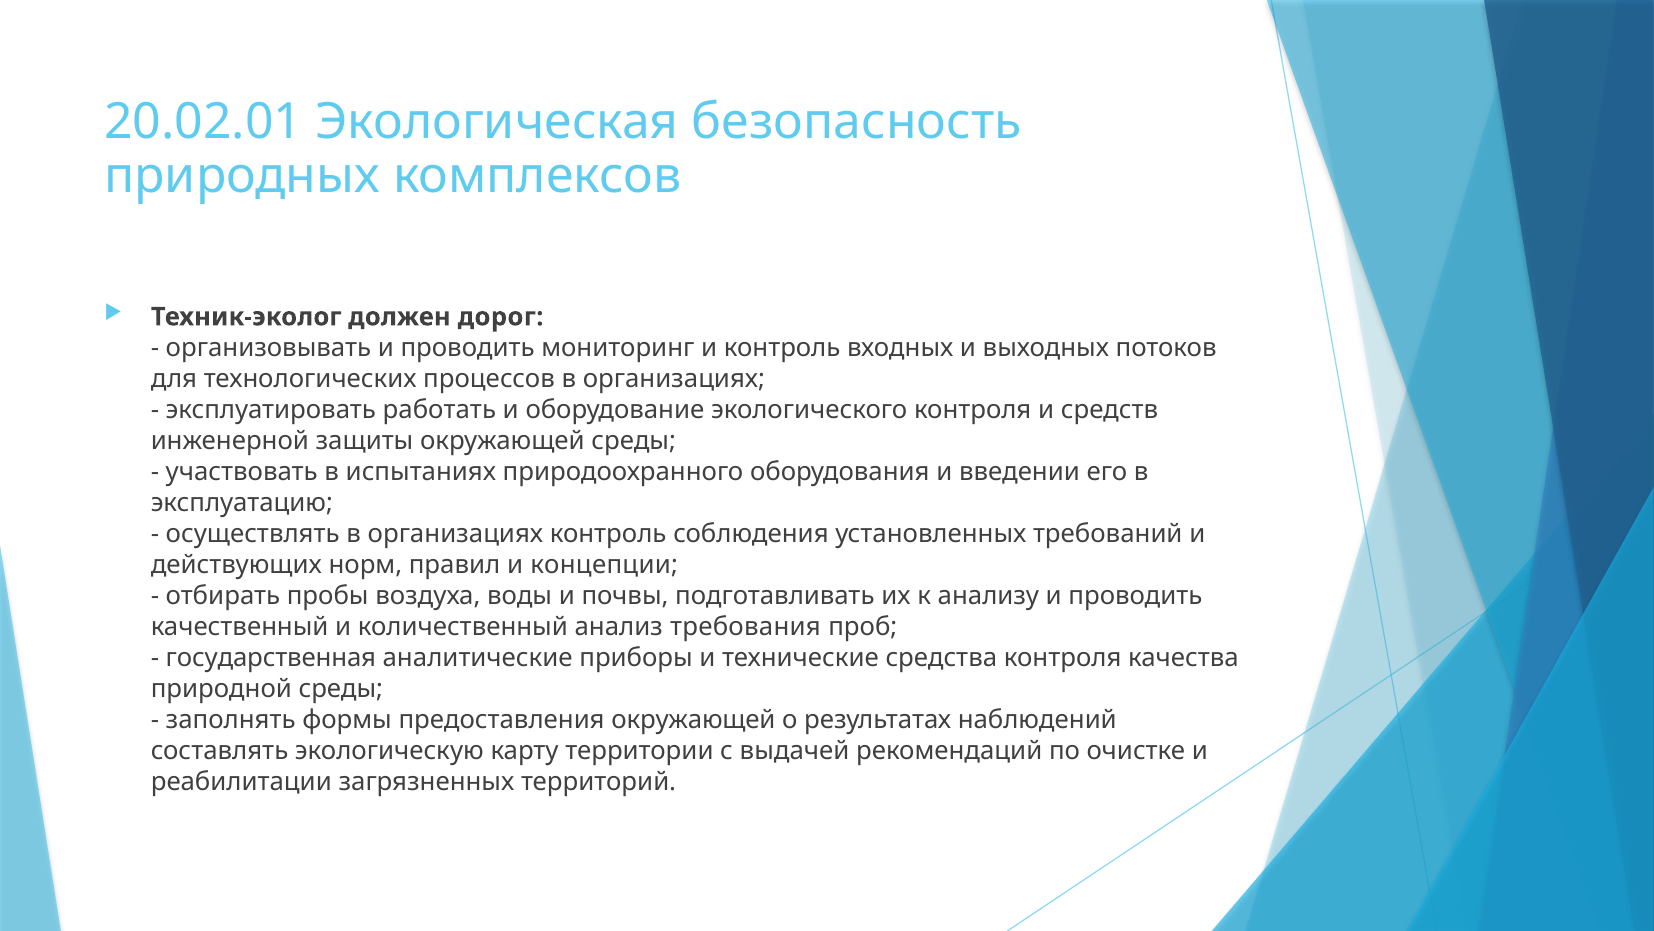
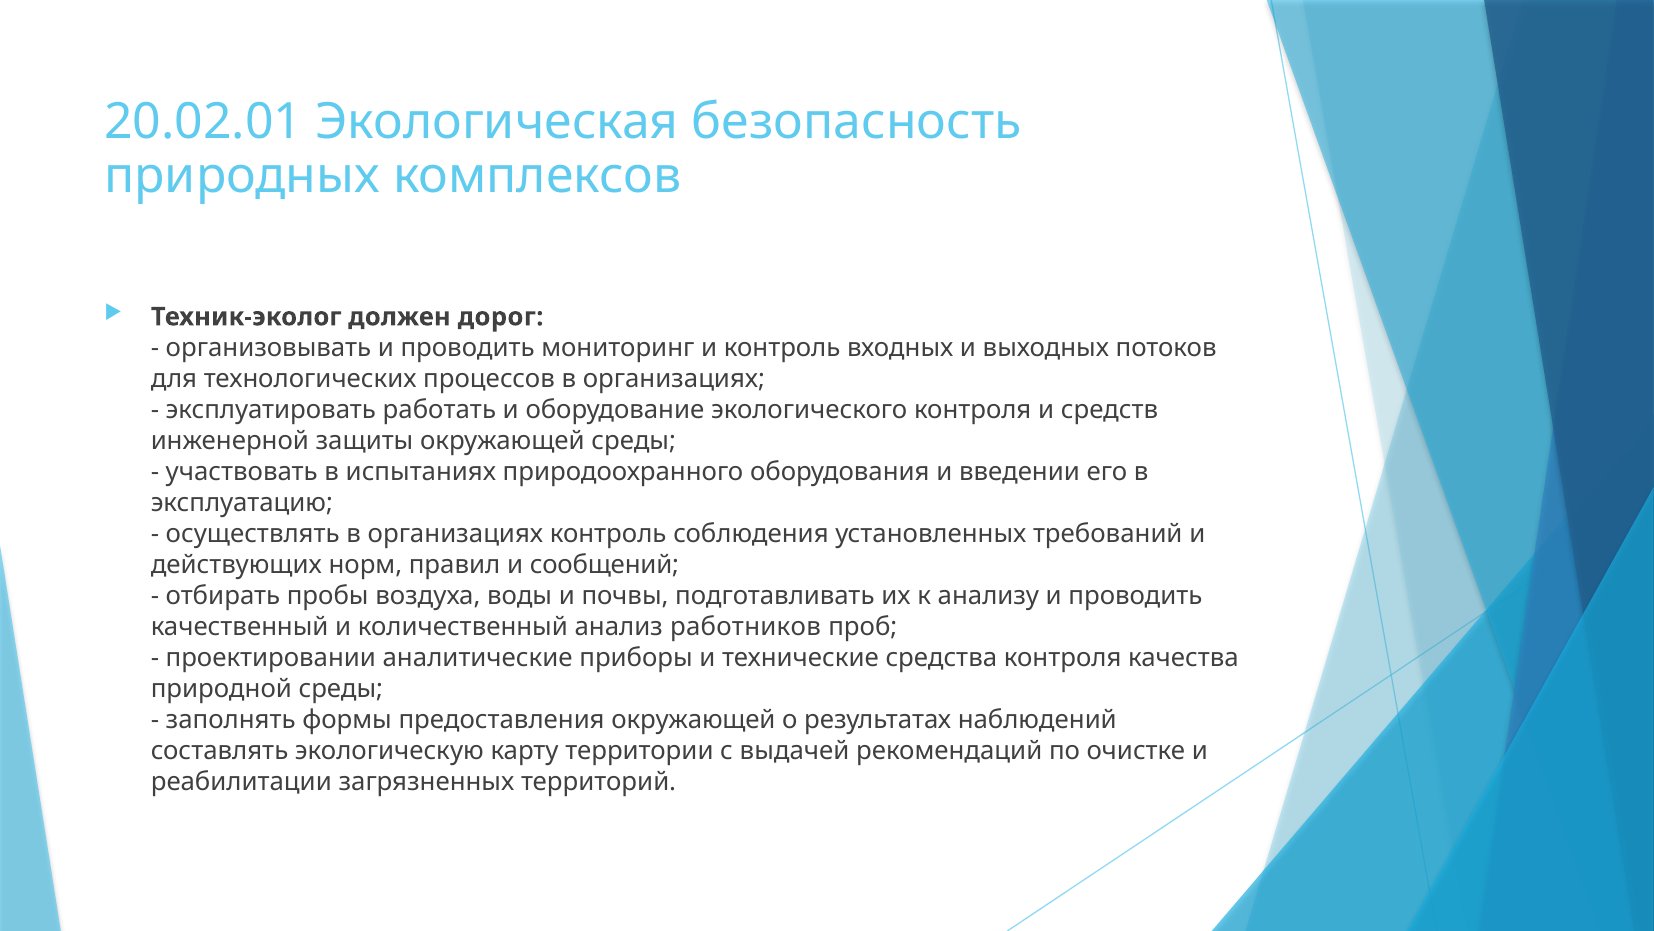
концепции: концепции -> сообщений
требования: требования -> работников
государственная: государственная -> проектировании
